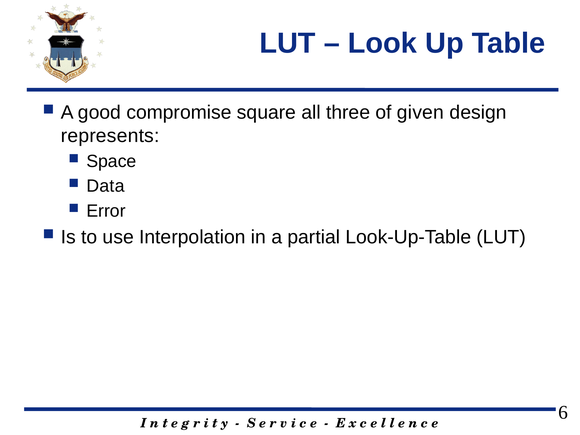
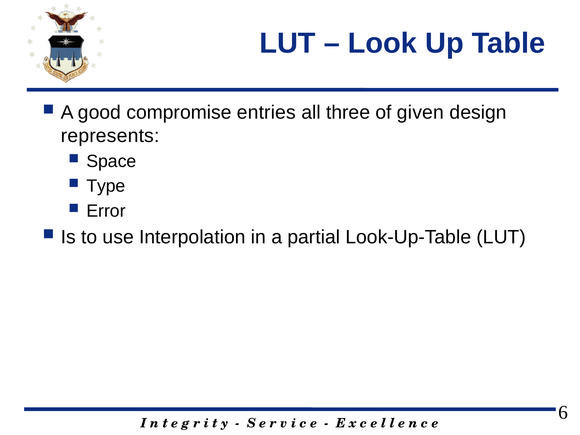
square: square -> entries
Data: Data -> Type
